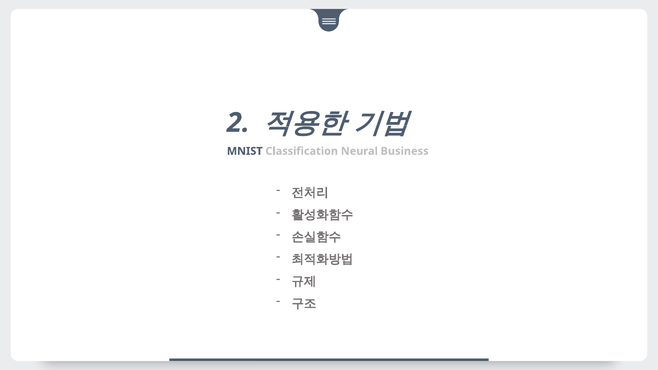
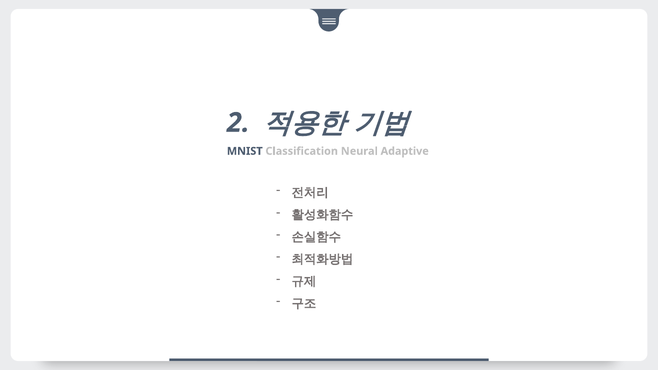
Business: Business -> Adaptive
